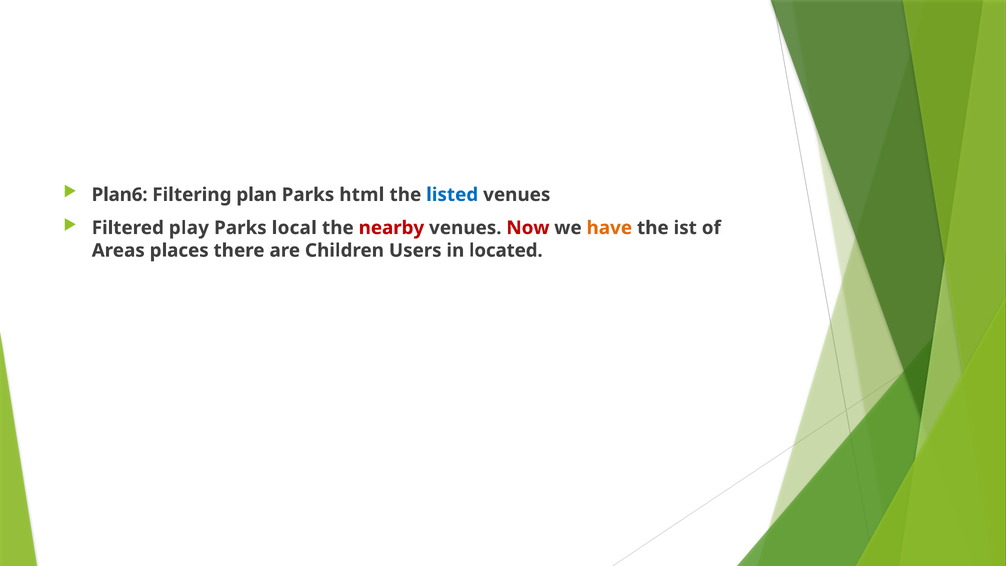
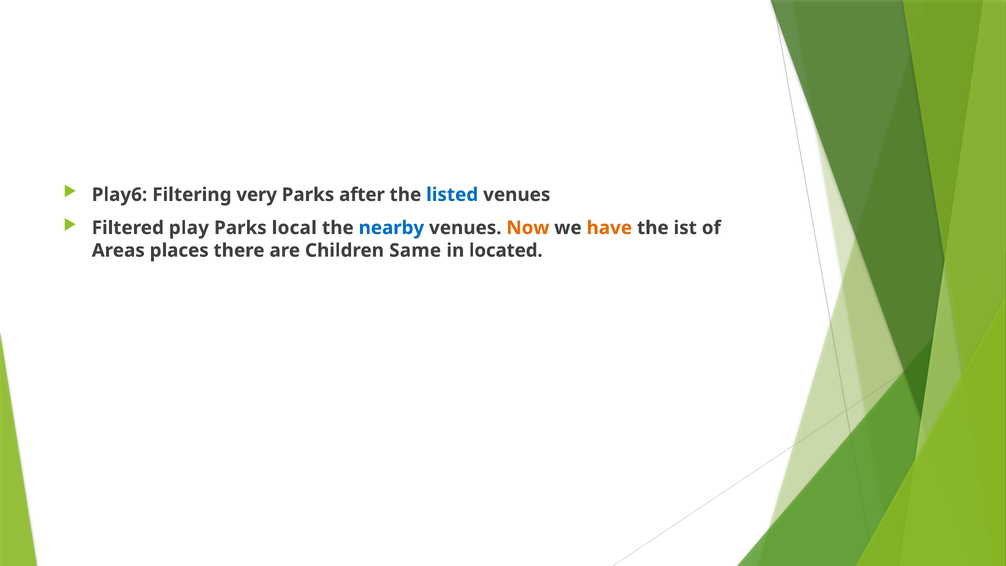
Plan6: Plan6 -> Play6
plan: plan -> very
html: html -> after
nearby colour: red -> blue
Now colour: red -> orange
Users: Users -> Same
